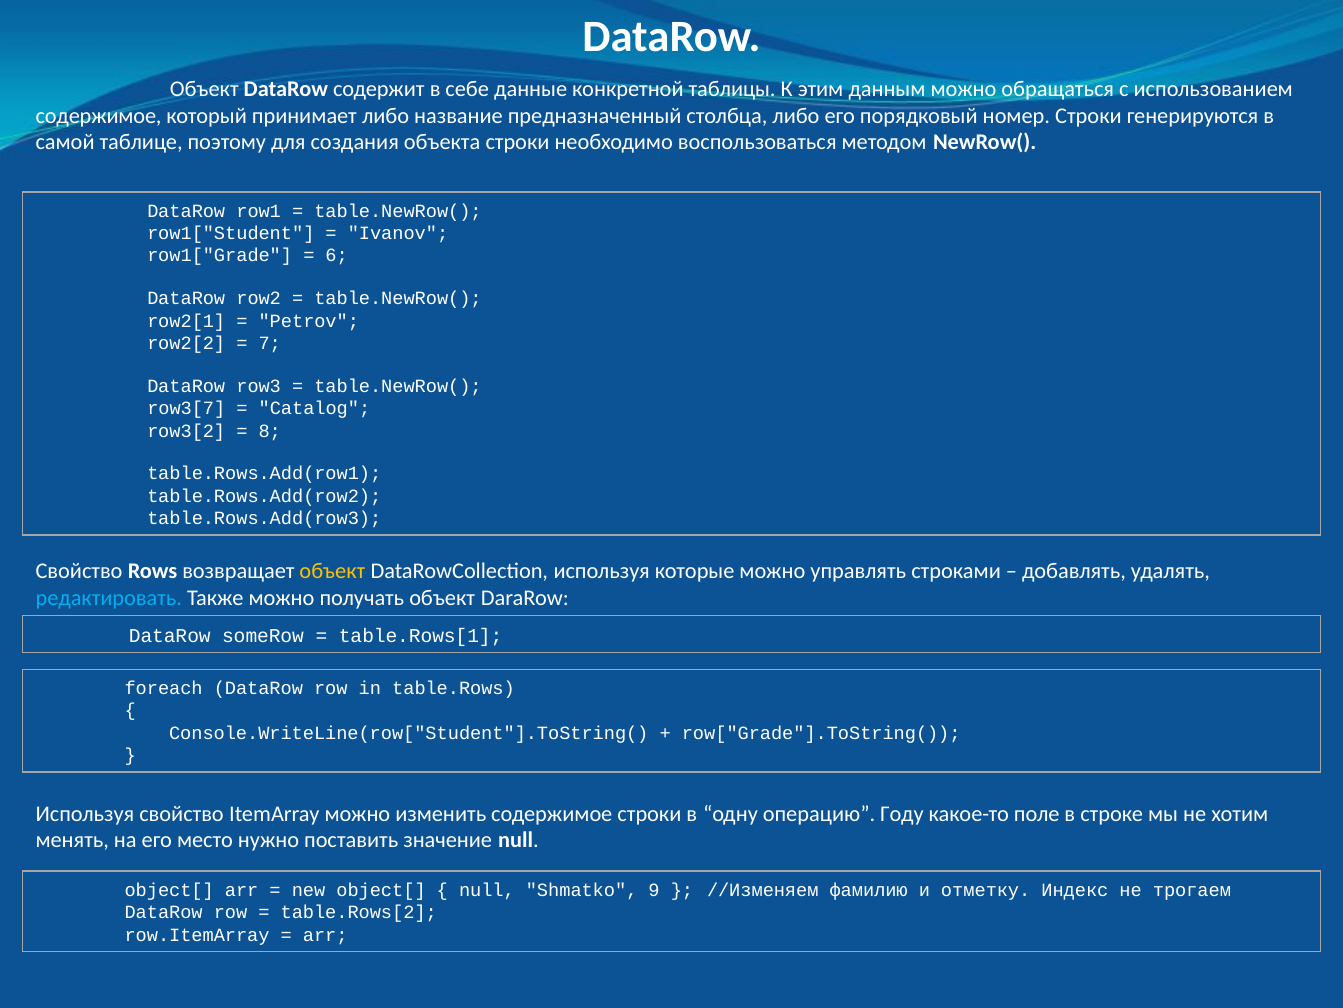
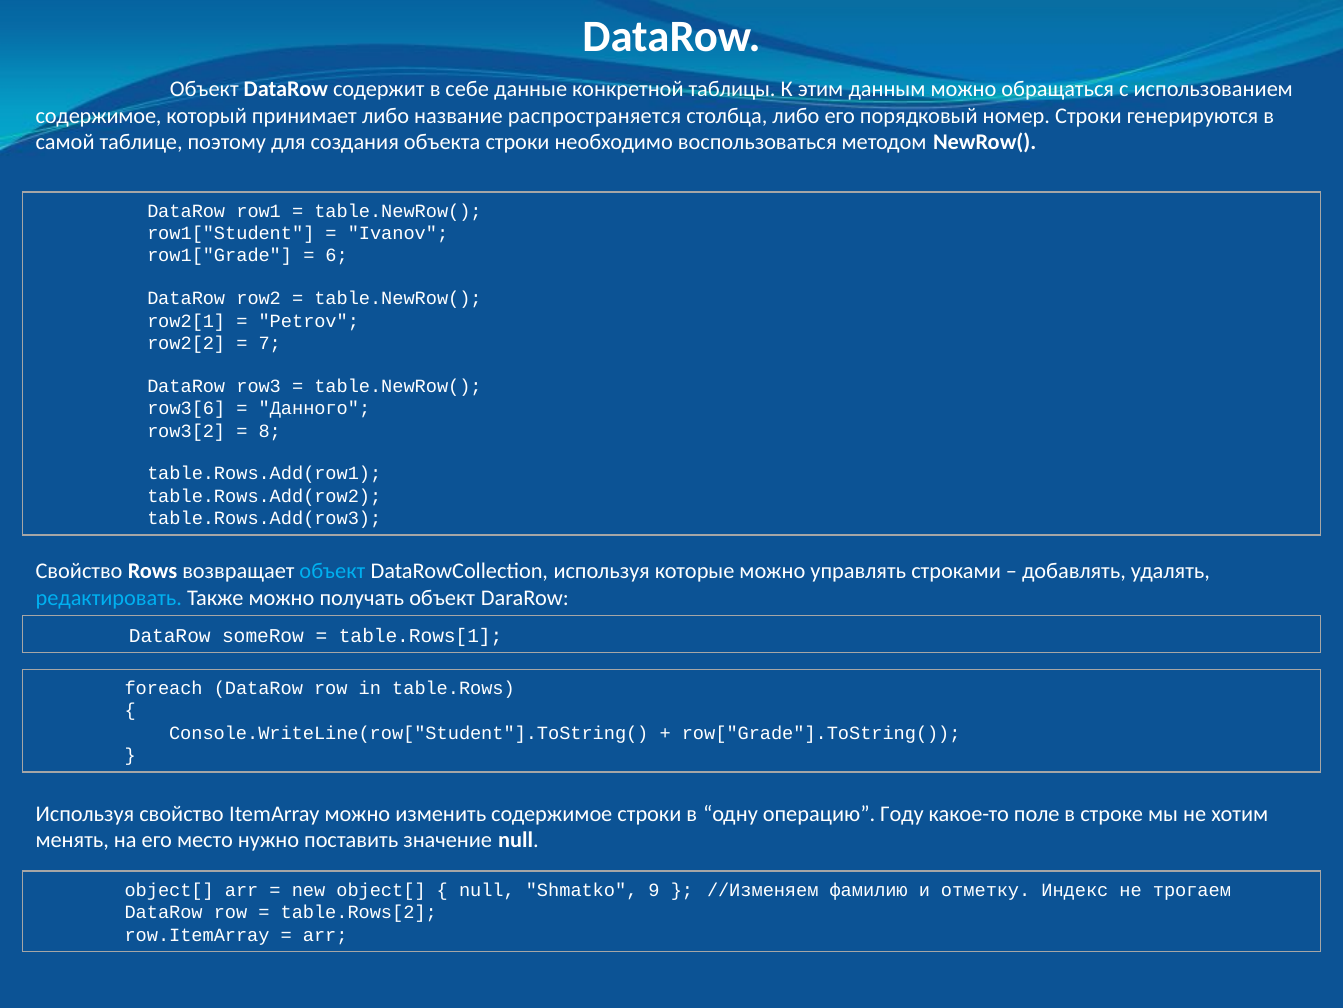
предназначенный: предназначенный -> распространяется
row3[7: row3[7 -> row3[6
Catalog: Catalog -> Данного
объект at (332, 571) colour: yellow -> light blue
